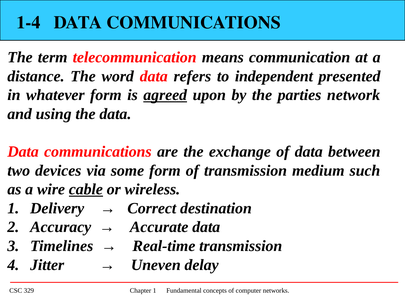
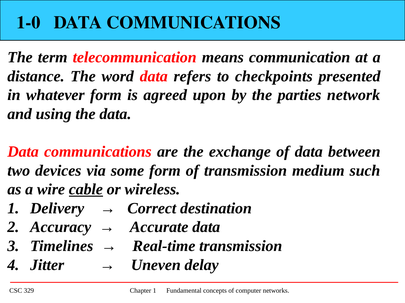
1-4: 1-4 -> 1-0
independent: independent -> checkpoints
agreed underline: present -> none
